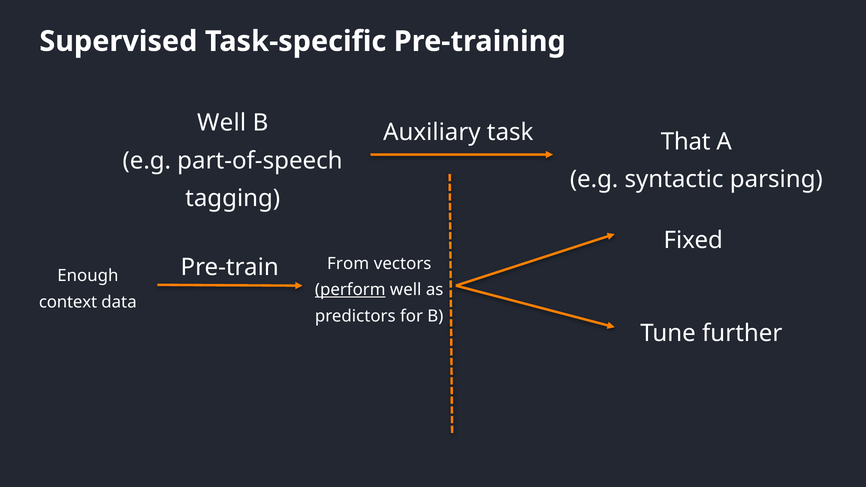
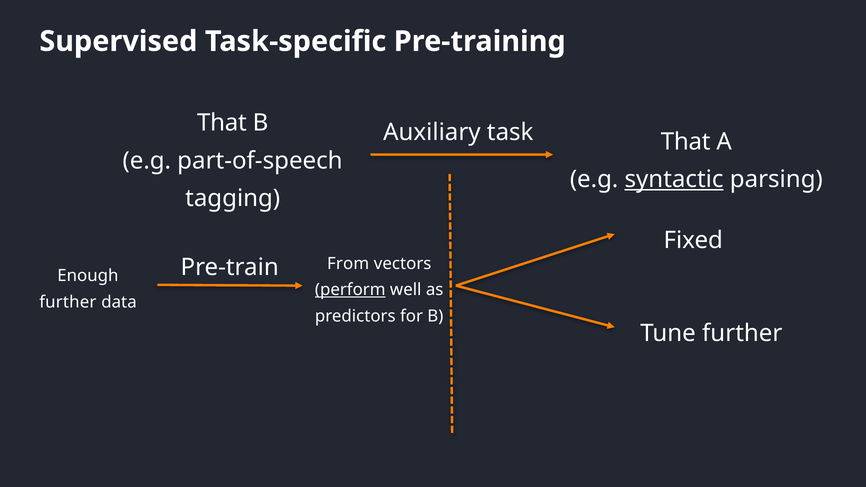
Well at (222, 123): Well -> That
syntactic underline: none -> present
context at (68, 302): context -> further
